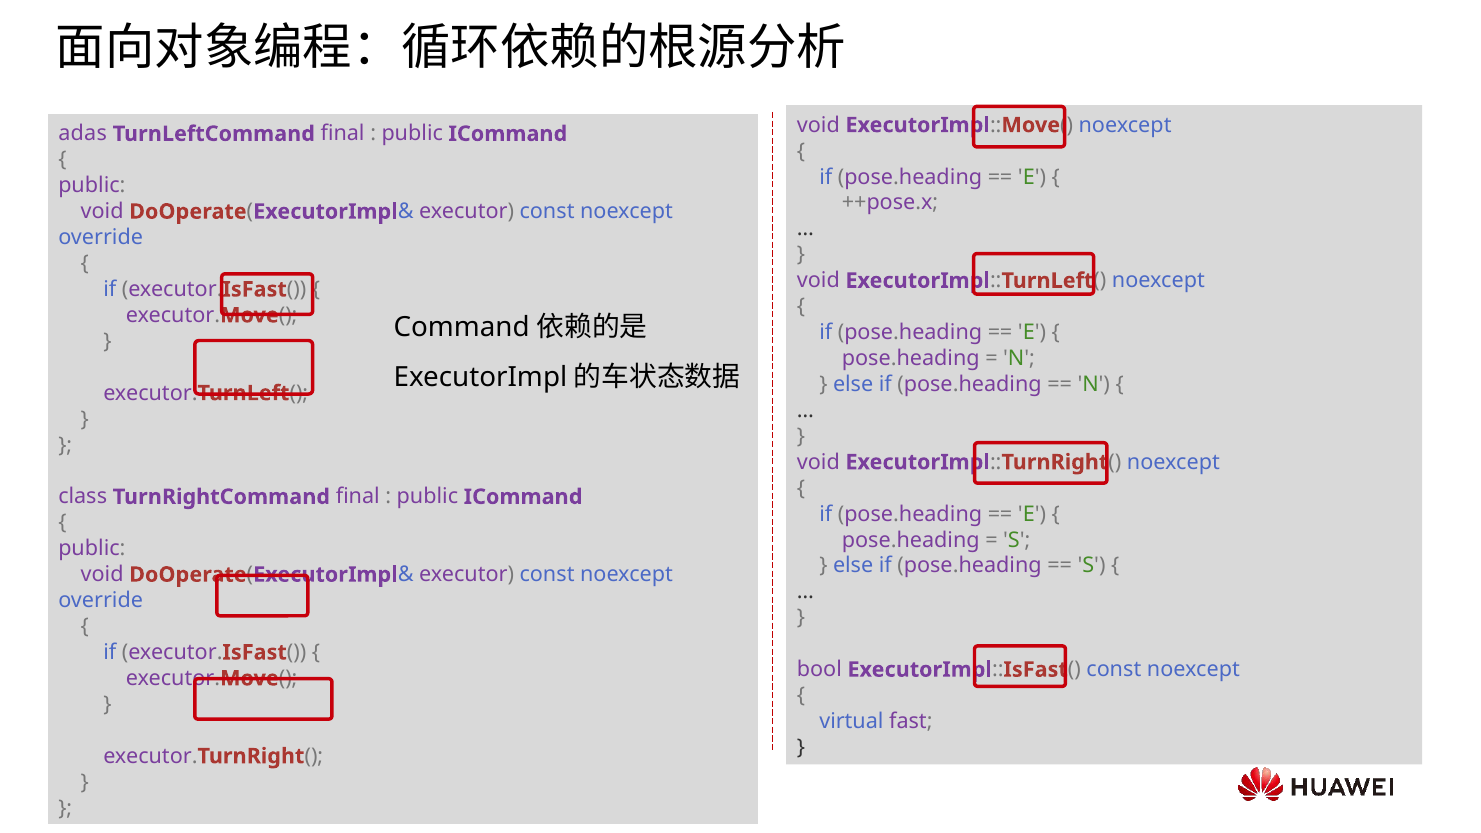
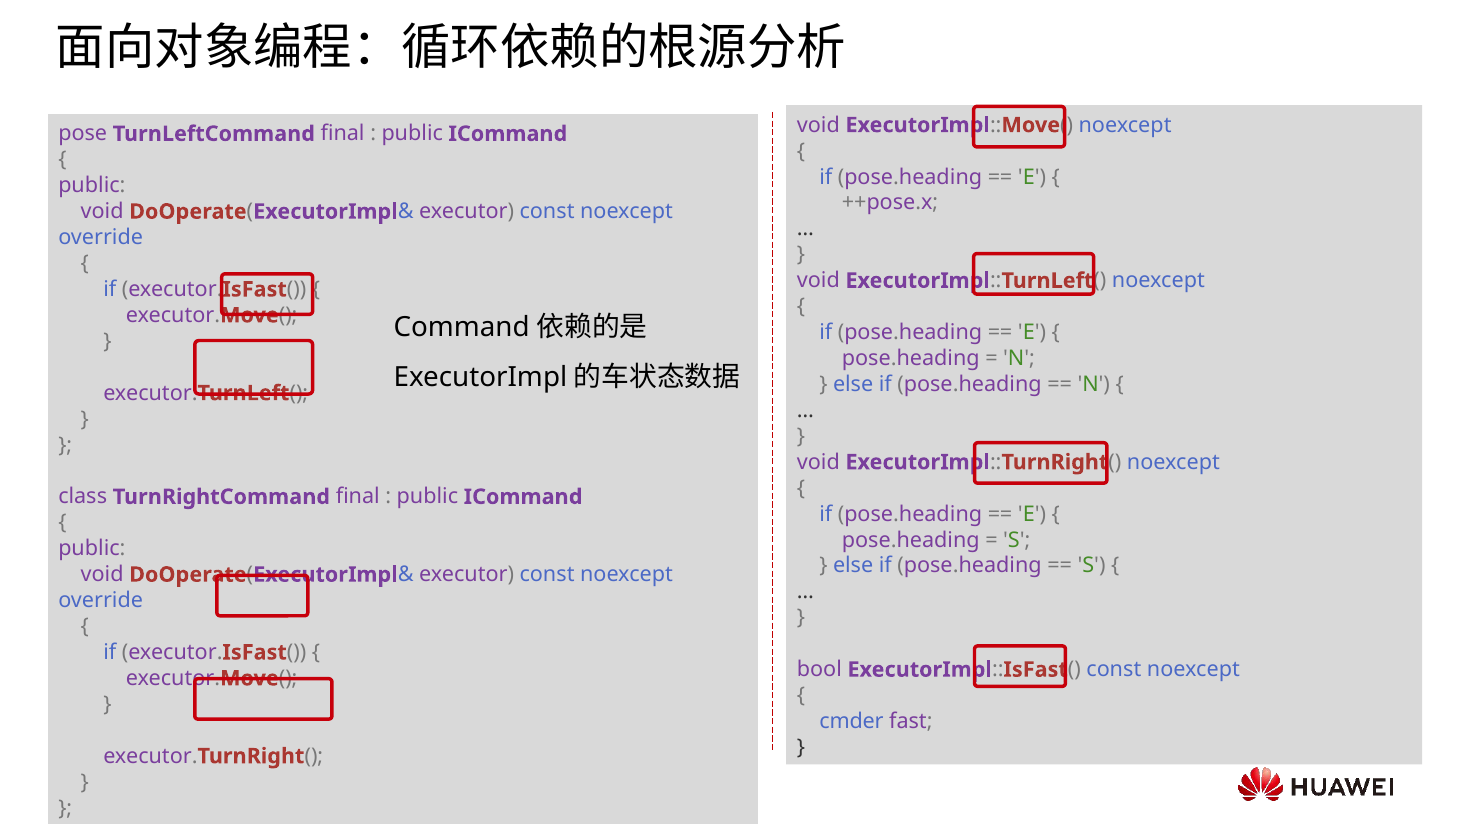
adas: adas -> pose
virtual: virtual -> cmder
